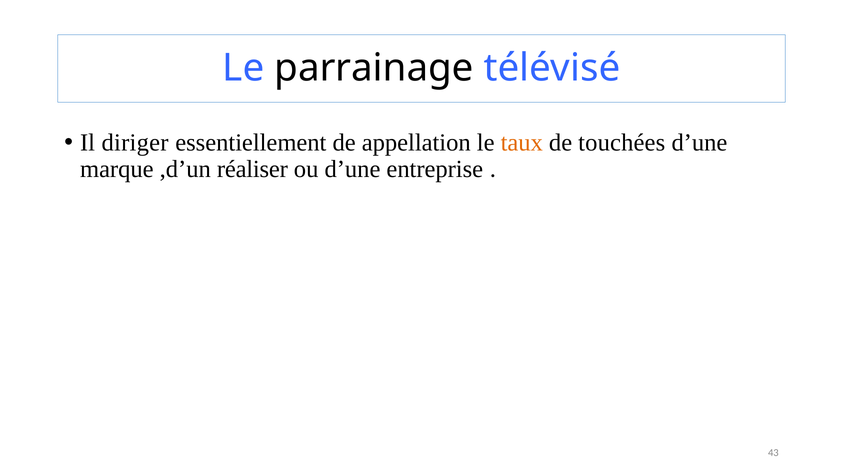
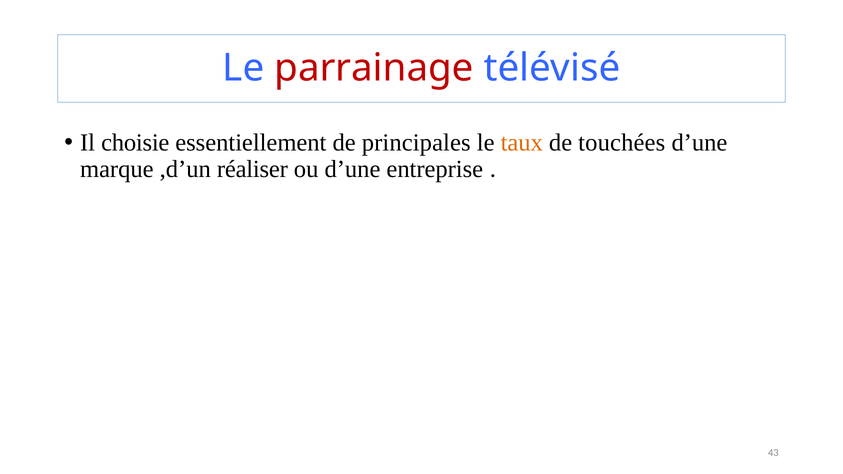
parrainage colour: black -> red
diriger: diriger -> choisie
appellation: appellation -> principales
